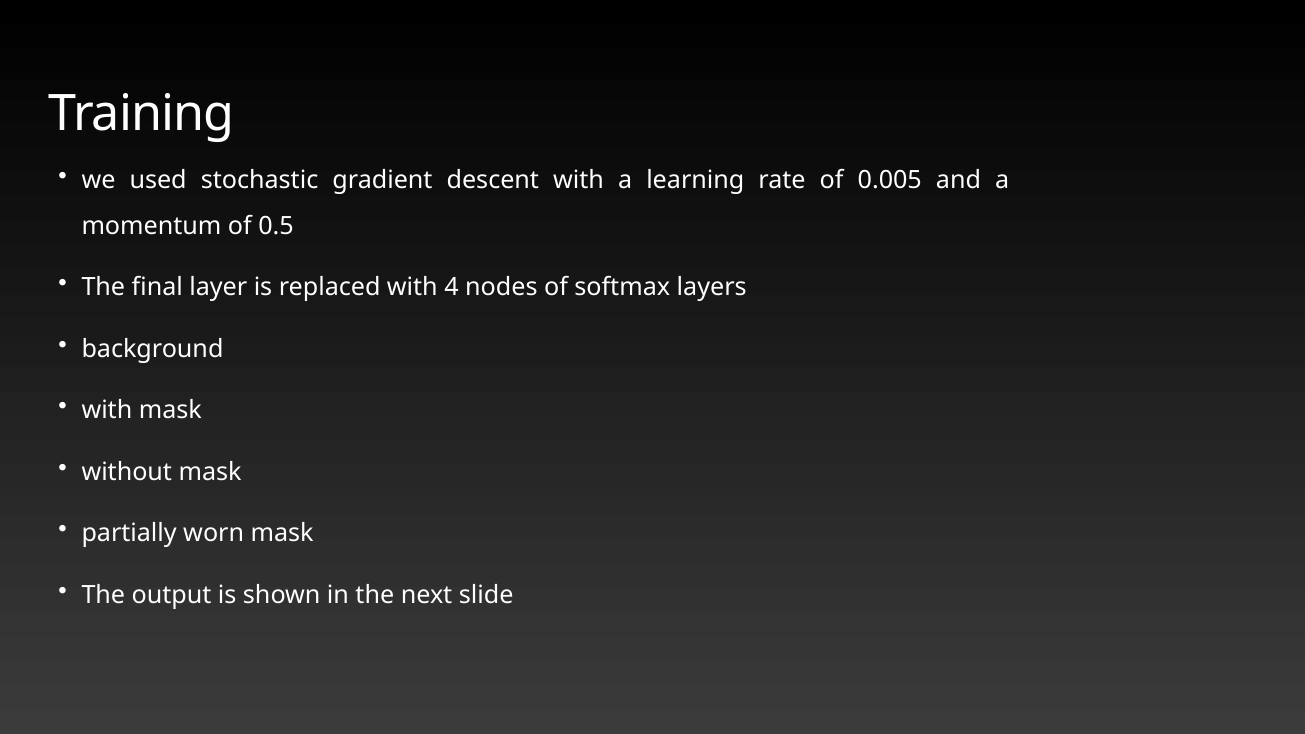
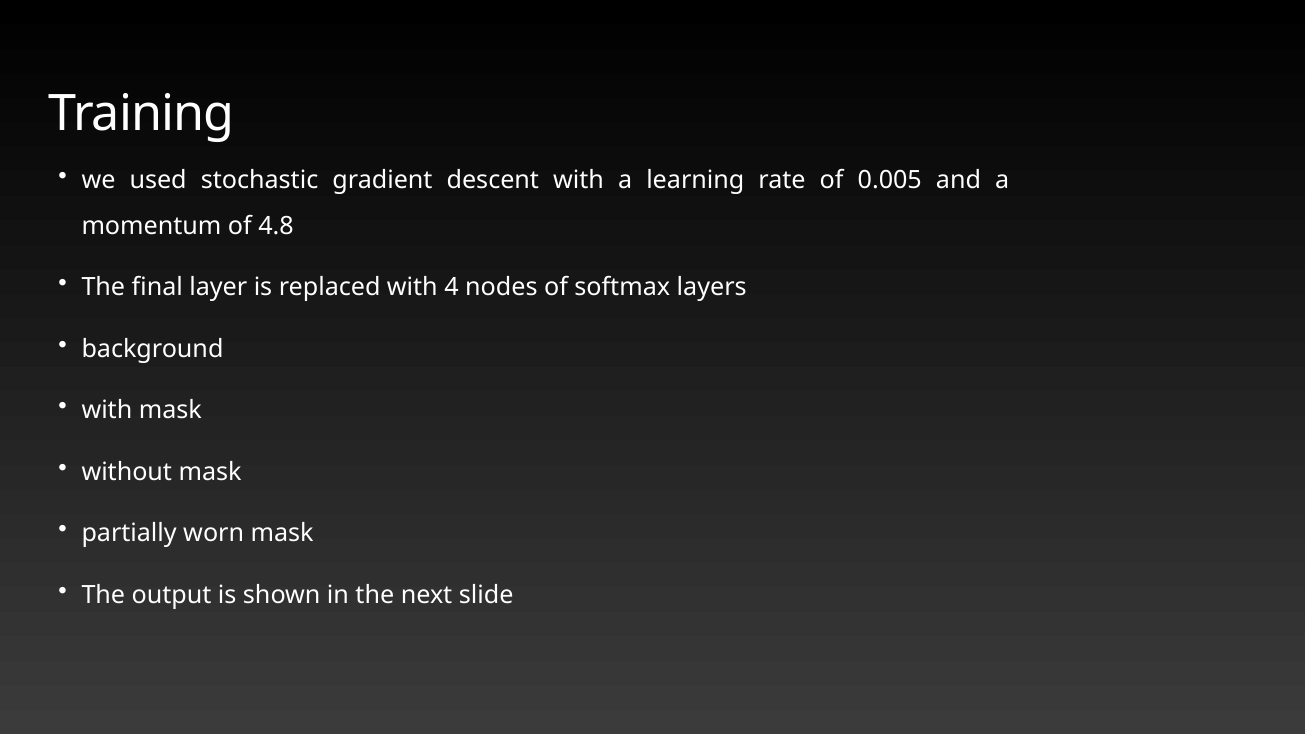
0.5: 0.5 -> 4.8
